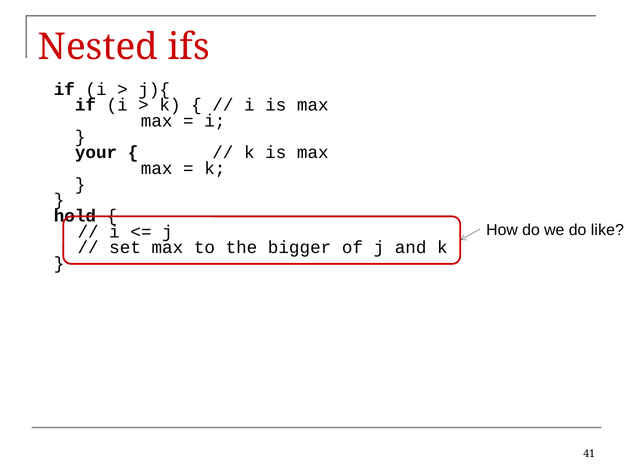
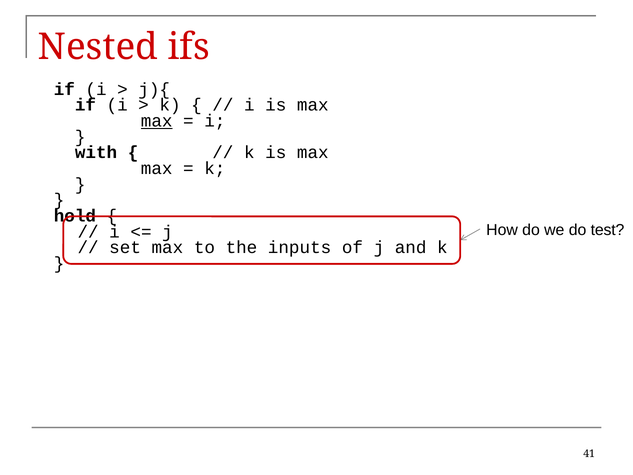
max at (157, 121) underline: none -> present
your: your -> with
like: like -> test
bigger: bigger -> inputs
